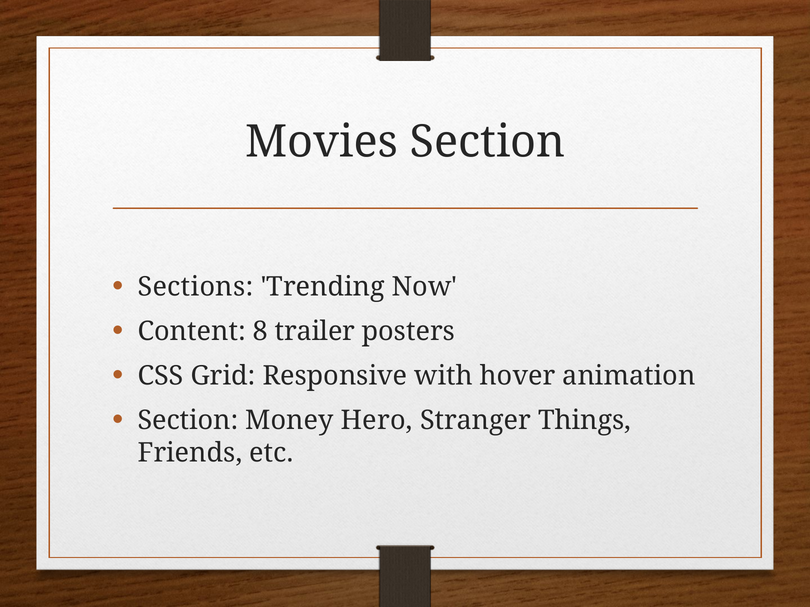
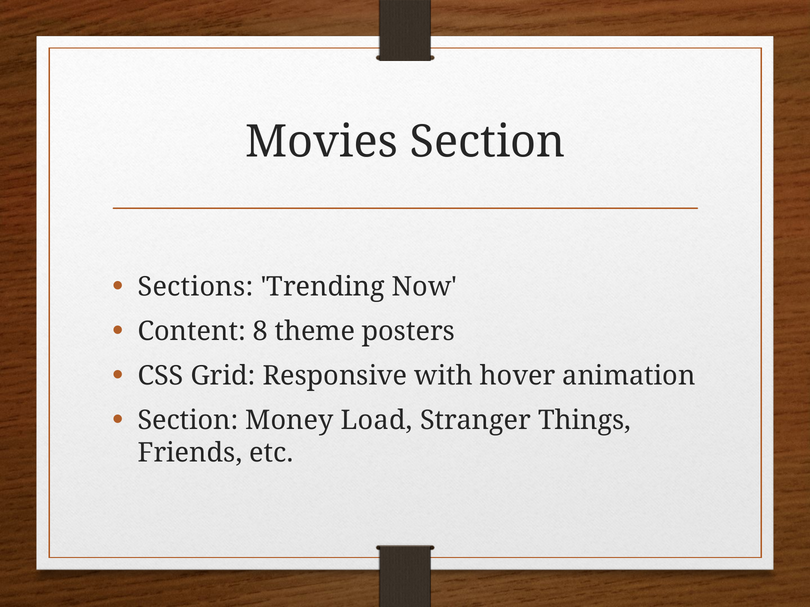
trailer: trailer -> theme
Hero: Hero -> Load
